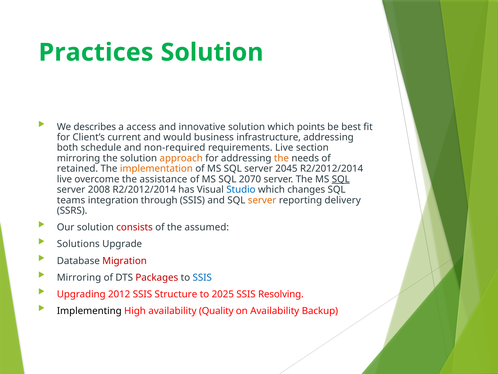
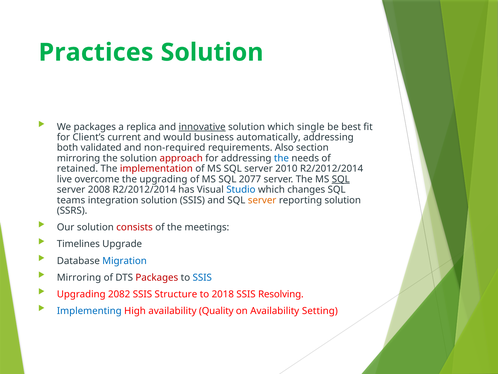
We describes: describes -> packages
access: access -> replica
innovative underline: none -> present
points: points -> single
infrastructure: infrastructure -> automatically
schedule: schedule -> validated
requirements Live: Live -> Also
approach colour: orange -> red
the at (281, 158) colour: orange -> blue
implementation colour: orange -> red
2045: 2045 -> 2010
the assistance: assistance -> upgrading
2070: 2070 -> 2077
integration through: through -> solution
reporting delivery: delivery -> solution
assumed: assumed -> meetings
Solutions: Solutions -> Timelines
Migration colour: red -> blue
2012: 2012 -> 2082
2025: 2025 -> 2018
Implementing colour: black -> blue
Backup: Backup -> Setting
